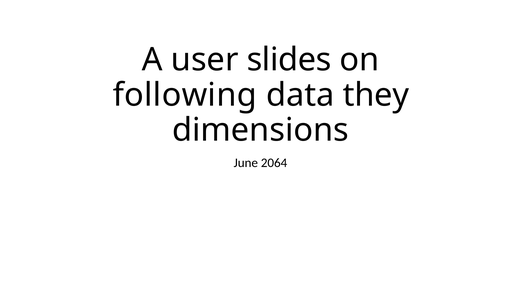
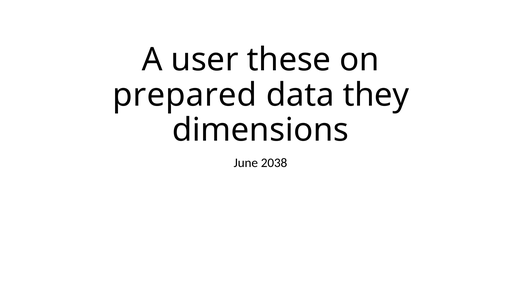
slides: slides -> these
following: following -> prepared
2064: 2064 -> 2038
